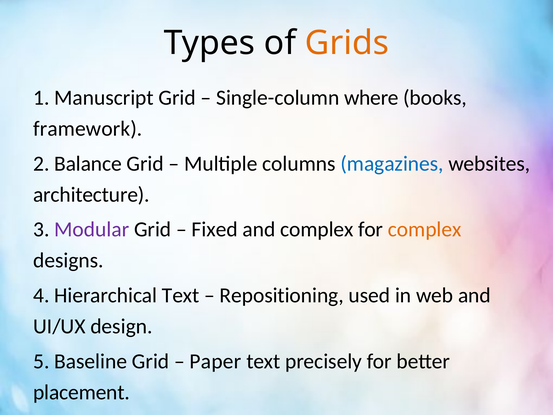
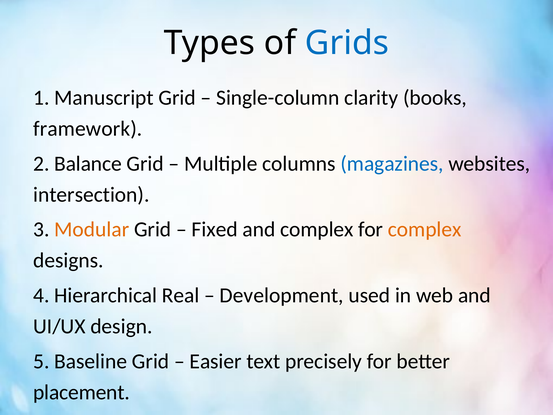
Grids colour: orange -> blue
where: where -> clarity
architecture: architecture -> intersection
Modular colour: purple -> orange
Hierarchical Text: Text -> Real
Repositioning: Repositioning -> Development
Paper: Paper -> Easier
